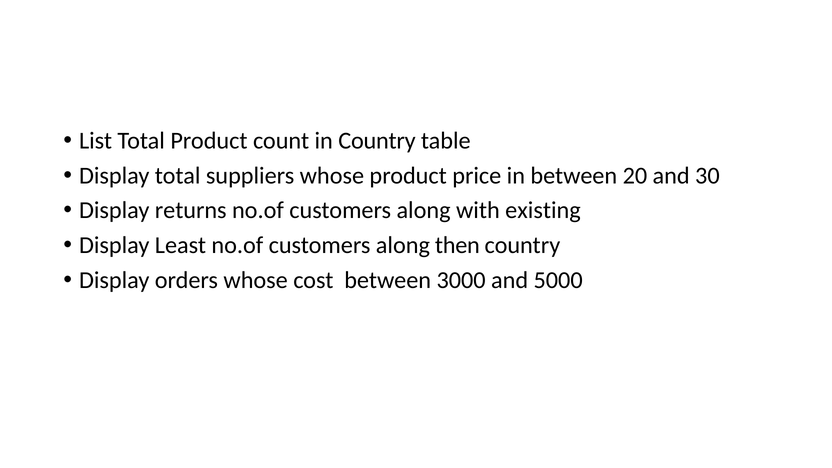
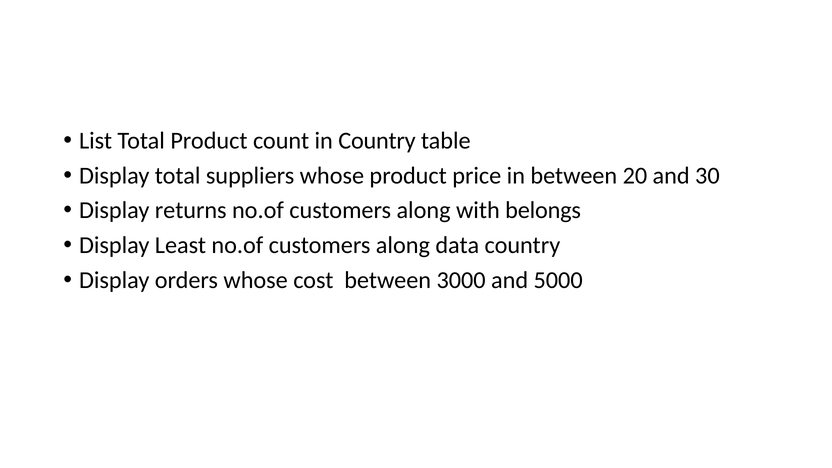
existing: existing -> belongs
then: then -> data
